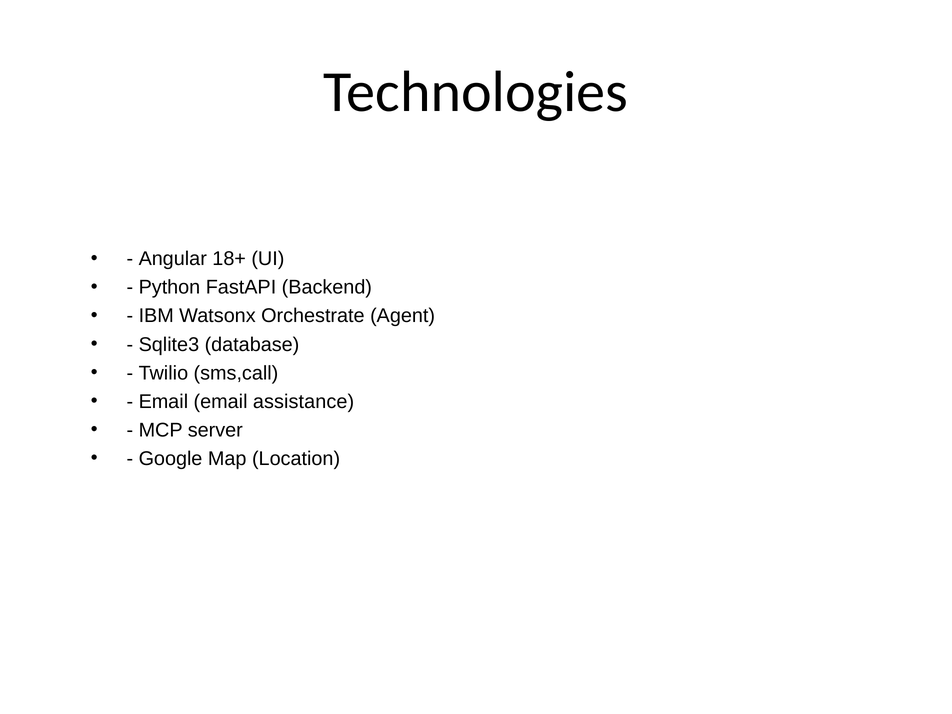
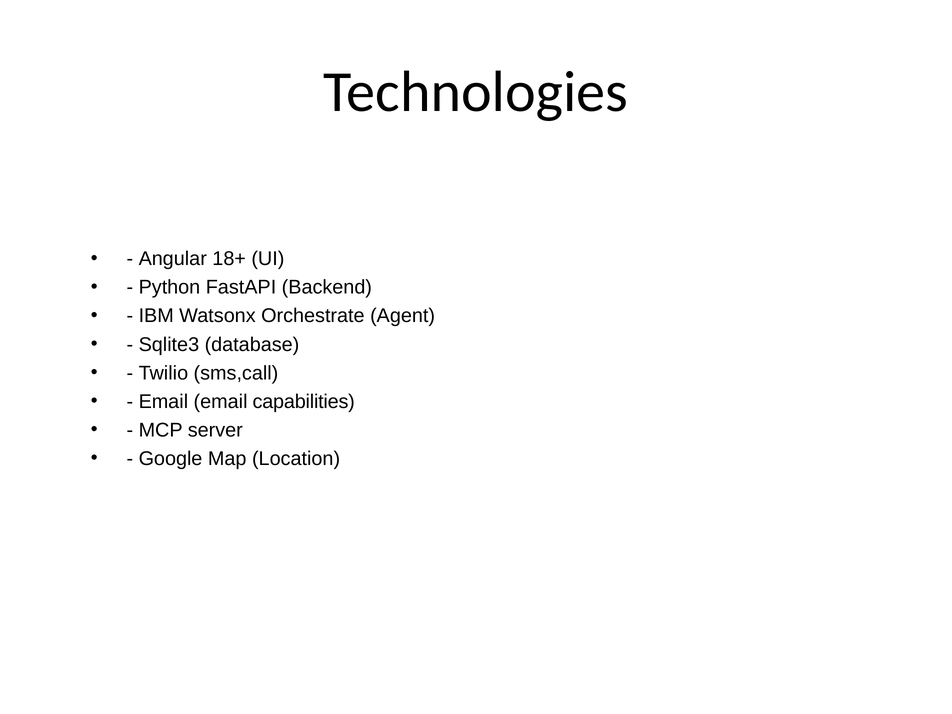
assistance: assistance -> capabilities
